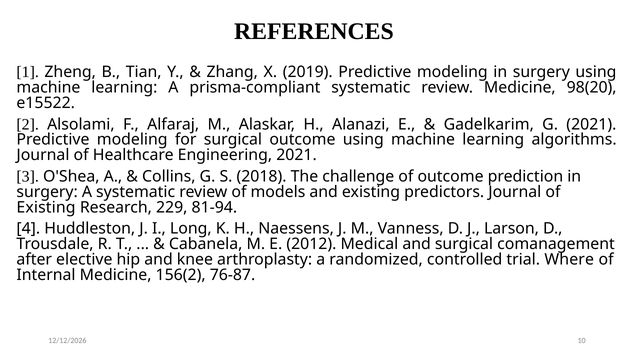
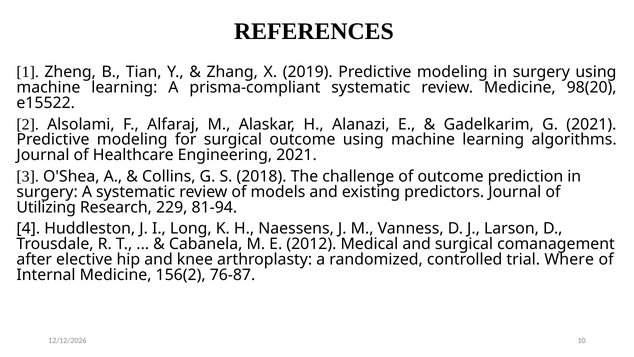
Existing at (46, 207): Existing -> Utilizing
